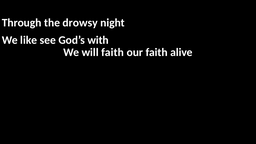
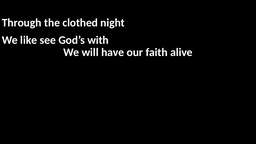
drowsy: drowsy -> clothed
will faith: faith -> have
